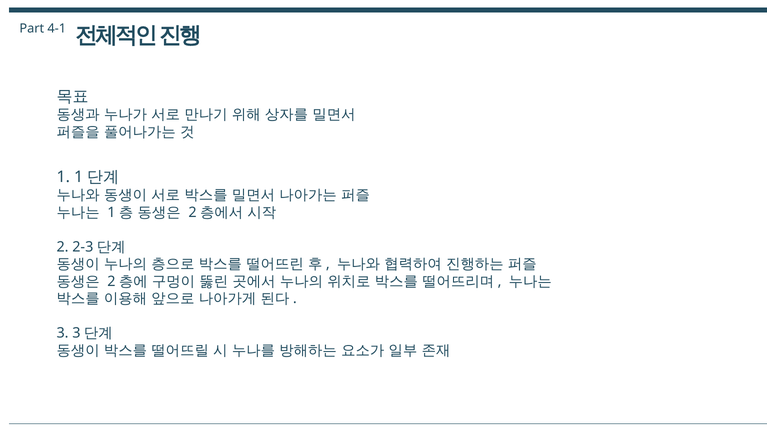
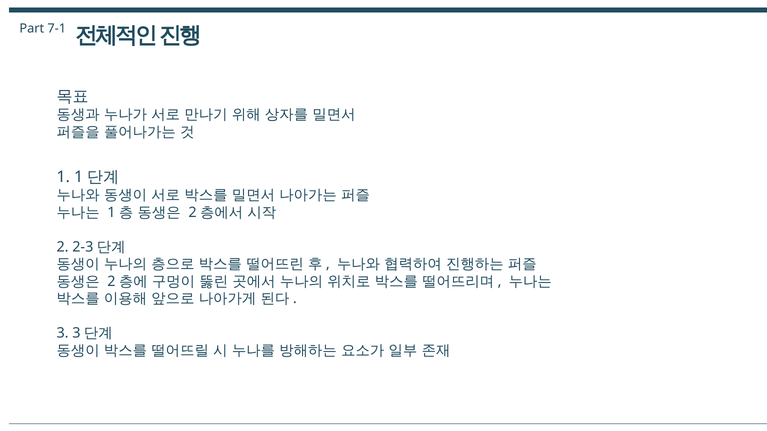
4-1: 4-1 -> 7-1
